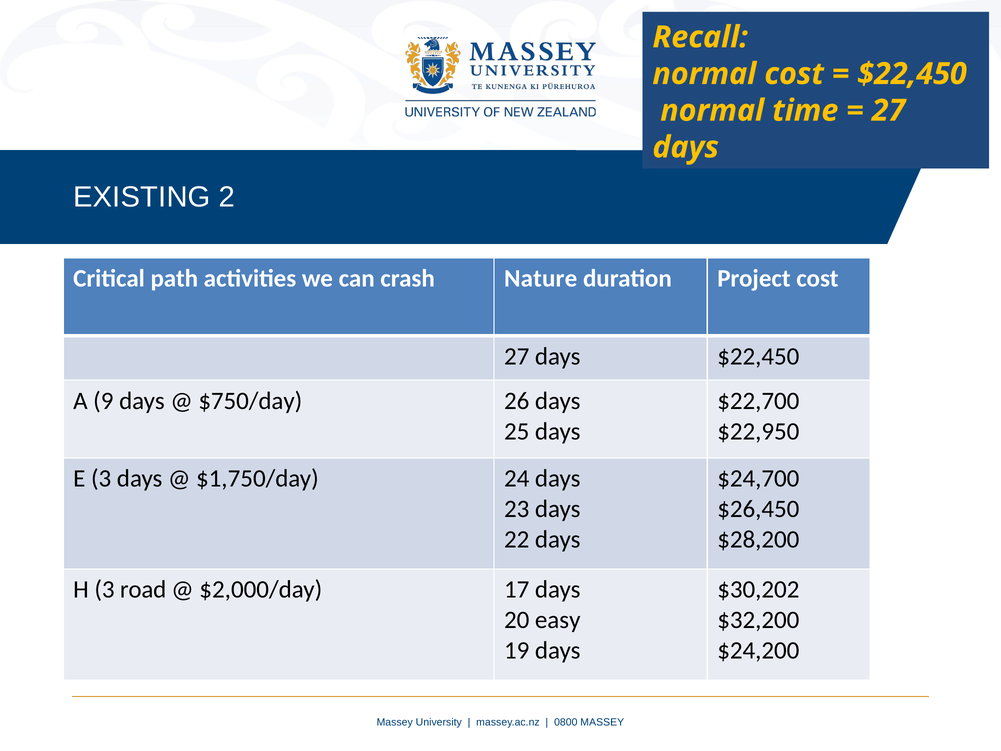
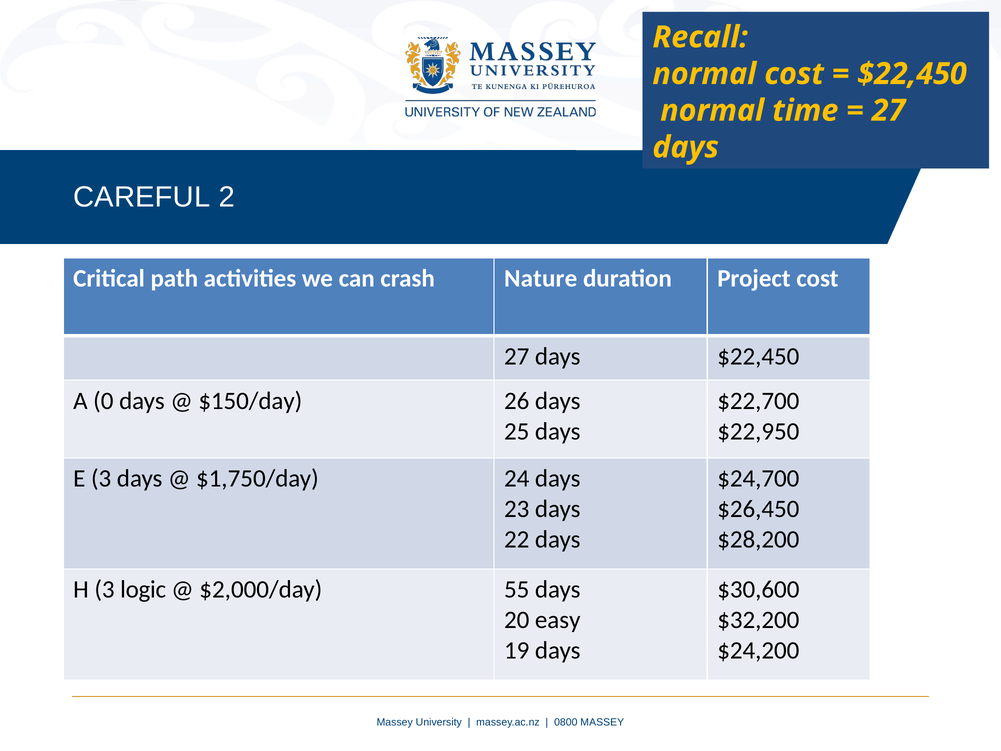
EXISTING: EXISTING -> CAREFUL
9: 9 -> 0
$750/day: $750/day -> $150/day
road: road -> logic
17: 17 -> 55
$30,202: $30,202 -> $30,600
